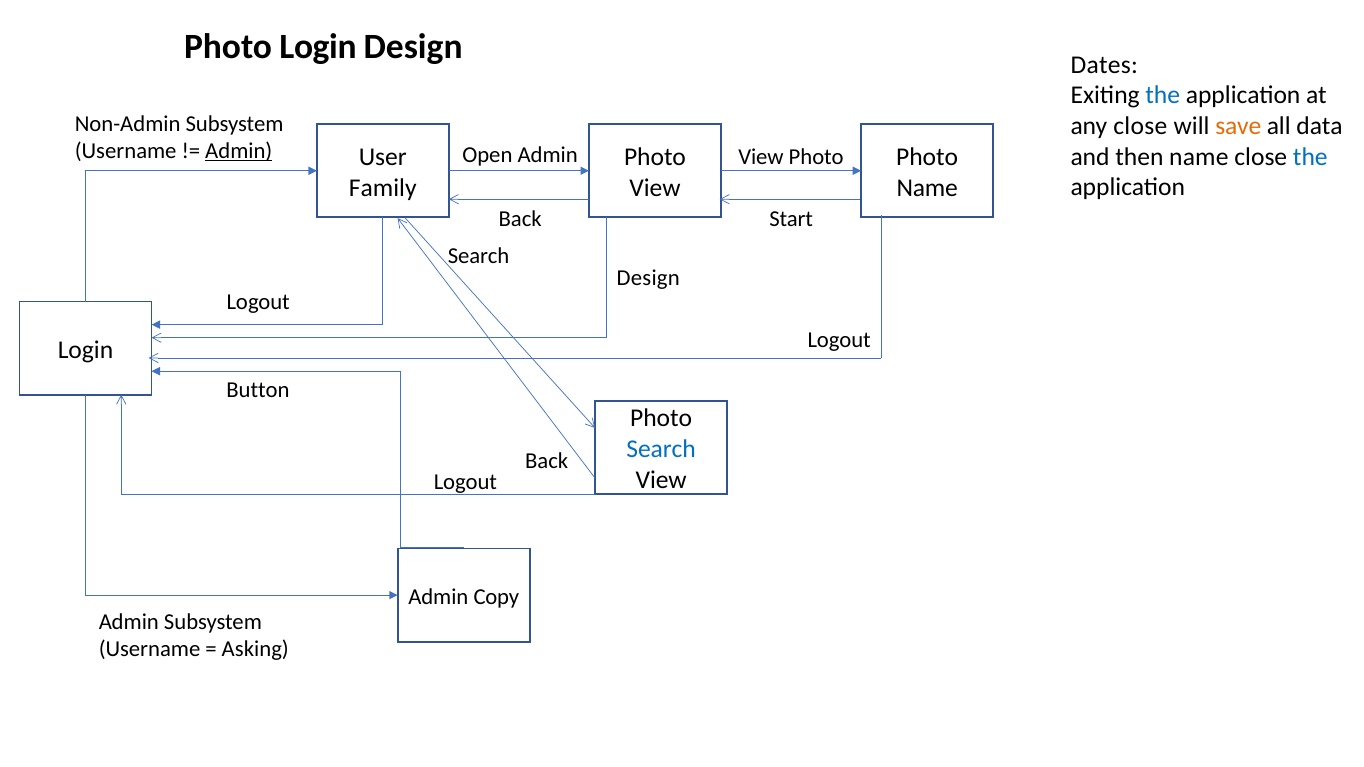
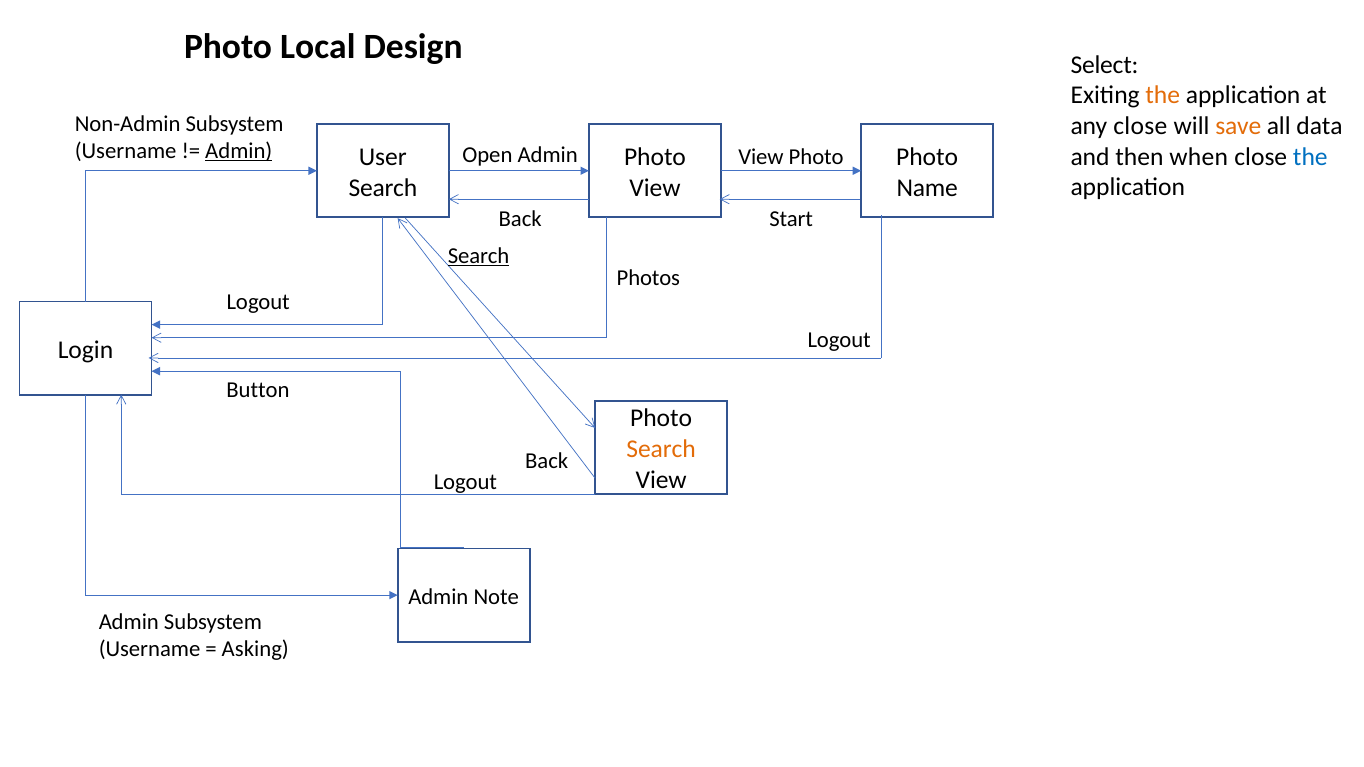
Photo Login: Login -> Local
Dates: Dates -> Select
the at (1163, 96) colour: blue -> orange
then name: name -> when
Family at (383, 188): Family -> Search
Search at (479, 256) underline: none -> present
Design at (648, 278): Design -> Photos
Search at (661, 449) colour: blue -> orange
Copy: Copy -> Note
